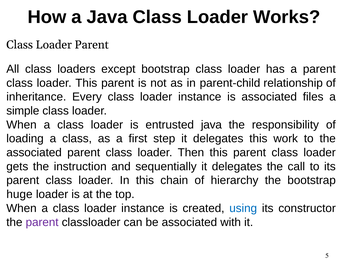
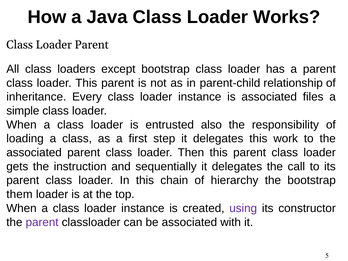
entrusted java: java -> also
huge: huge -> them
using colour: blue -> purple
